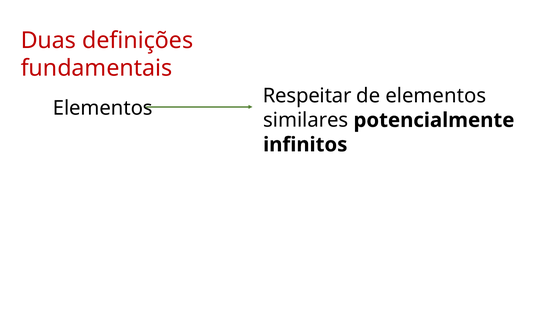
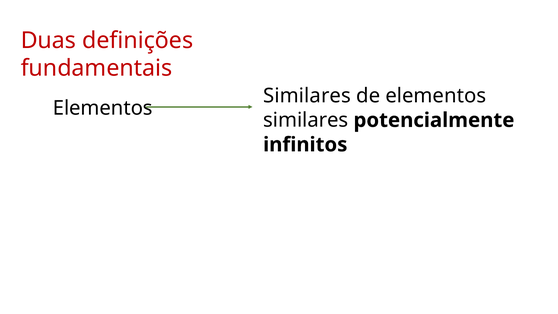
Respeitar at (307, 96): Respeitar -> Similares
